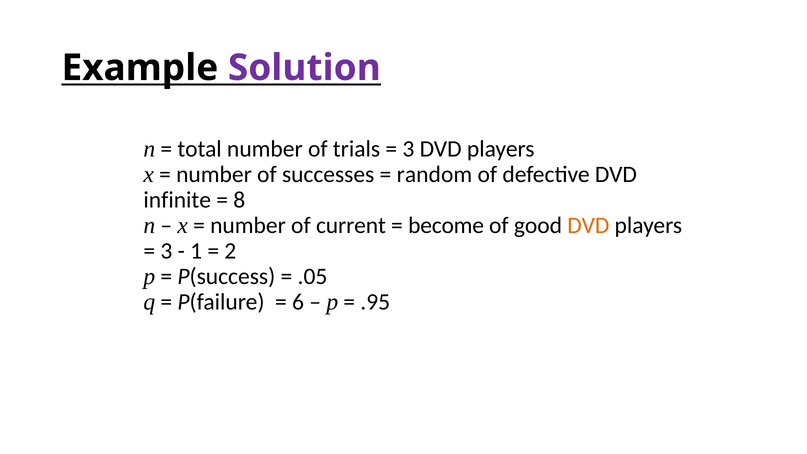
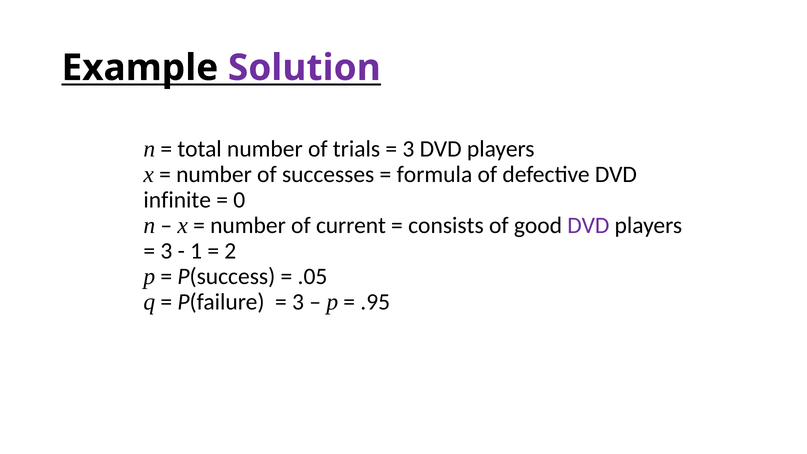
random: random -> formula
8: 8 -> 0
become: become -> consists
DVD at (588, 225) colour: orange -> purple
6 at (298, 302): 6 -> 3
